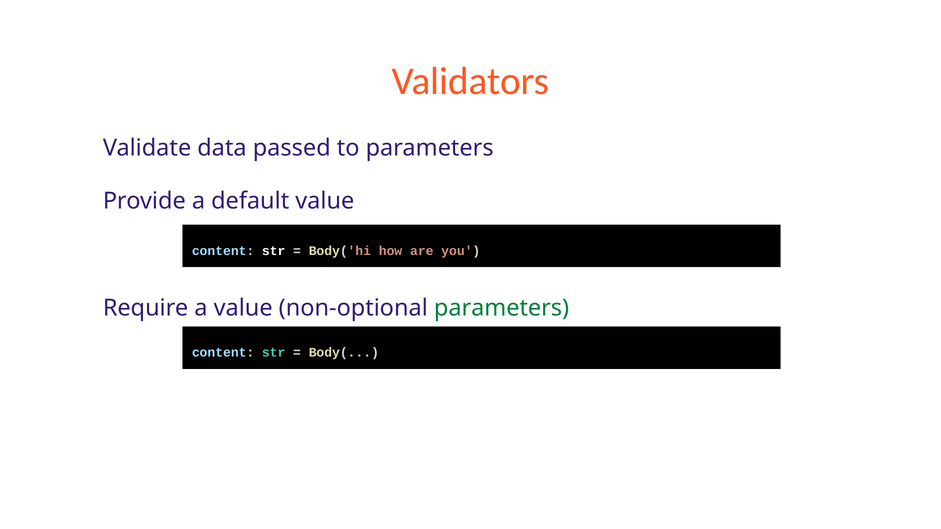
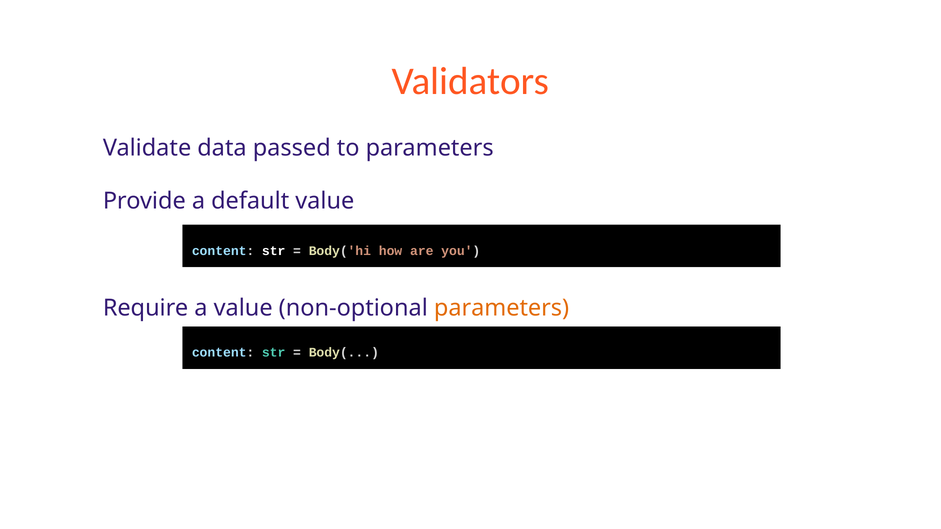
parameters at (502, 308) colour: green -> orange
